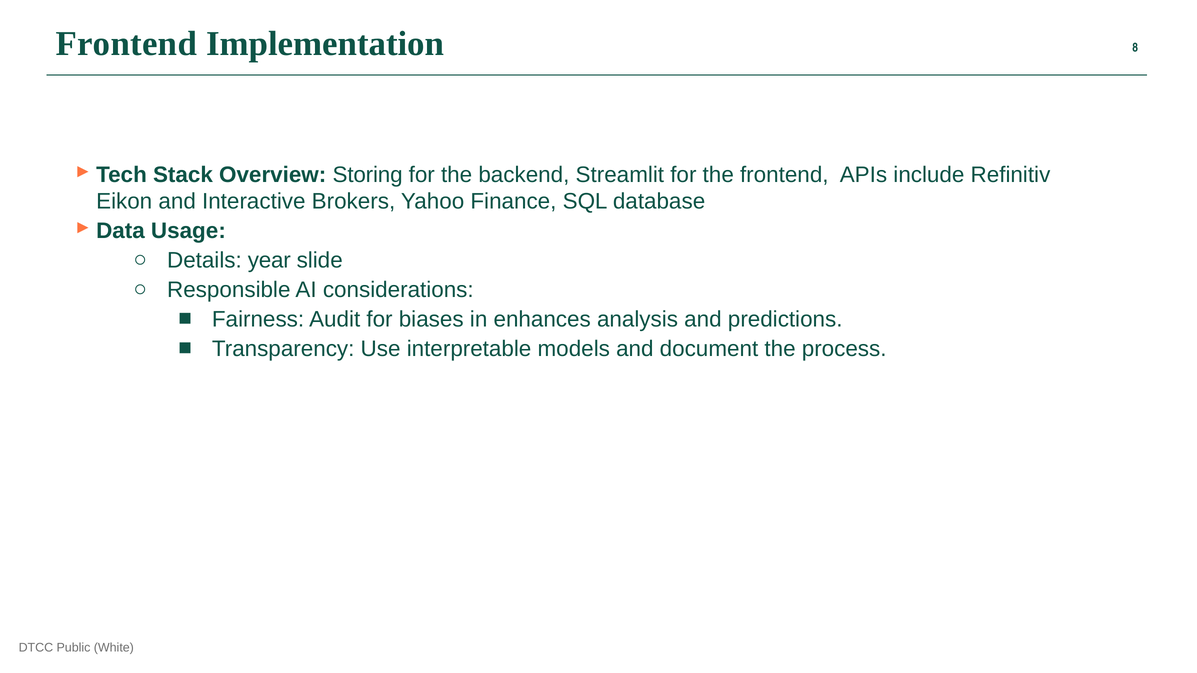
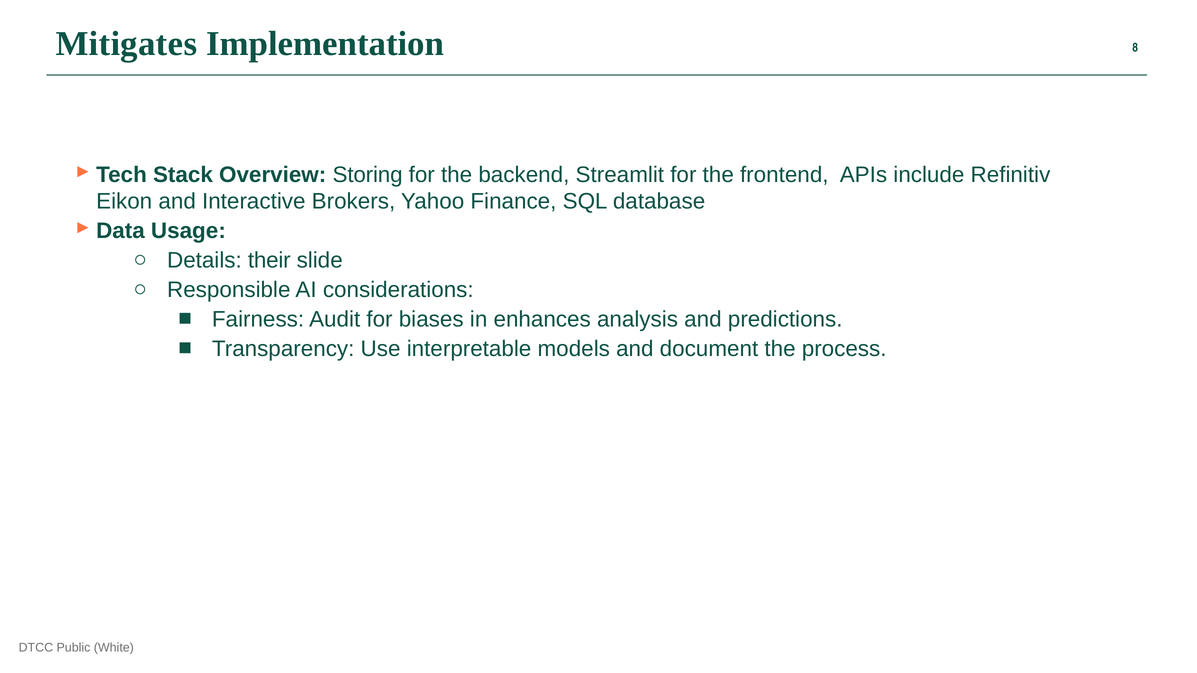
Frontend at (126, 44): Frontend -> Mitigates
year: year -> their
